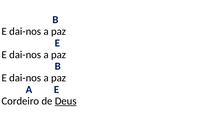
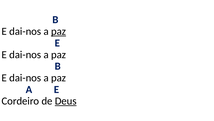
paz at (59, 31) underline: none -> present
